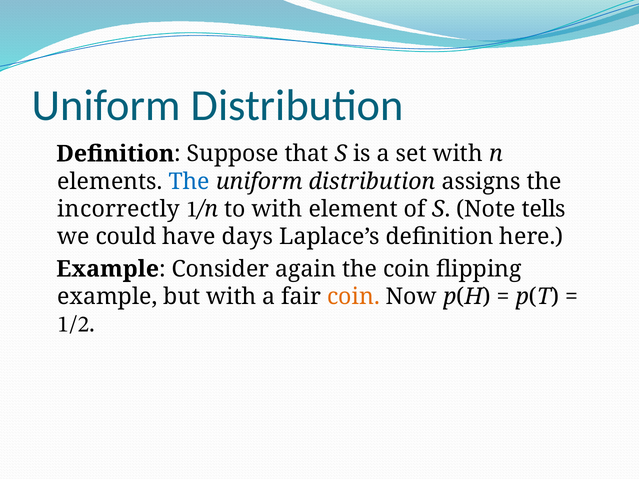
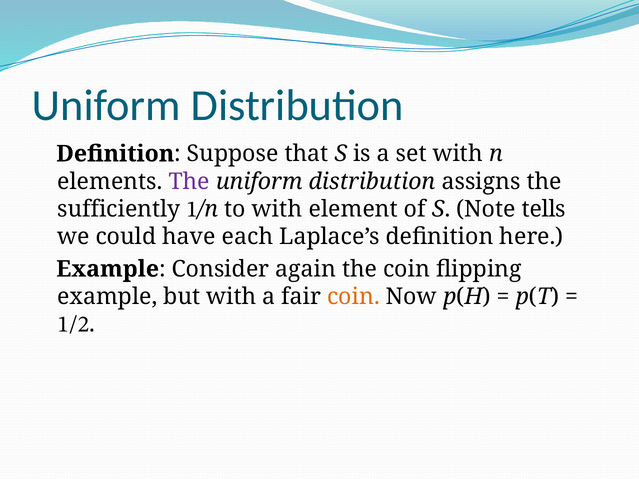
The at (189, 182) colour: blue -> purple
incorrectly: incorrectly -> sufficiently
days: days -> each
